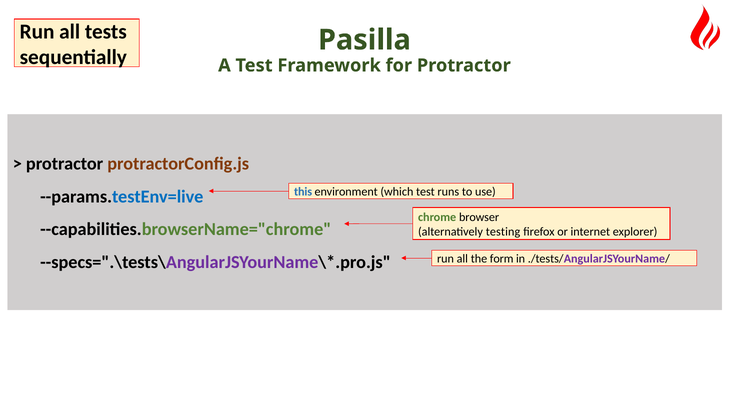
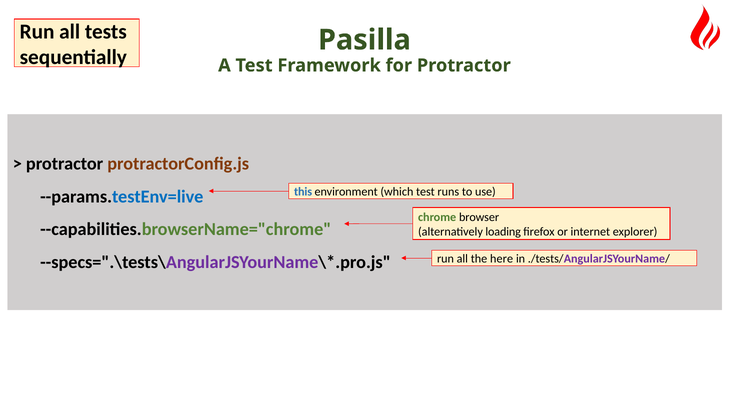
testing: testing -> loading
form: form -> here
